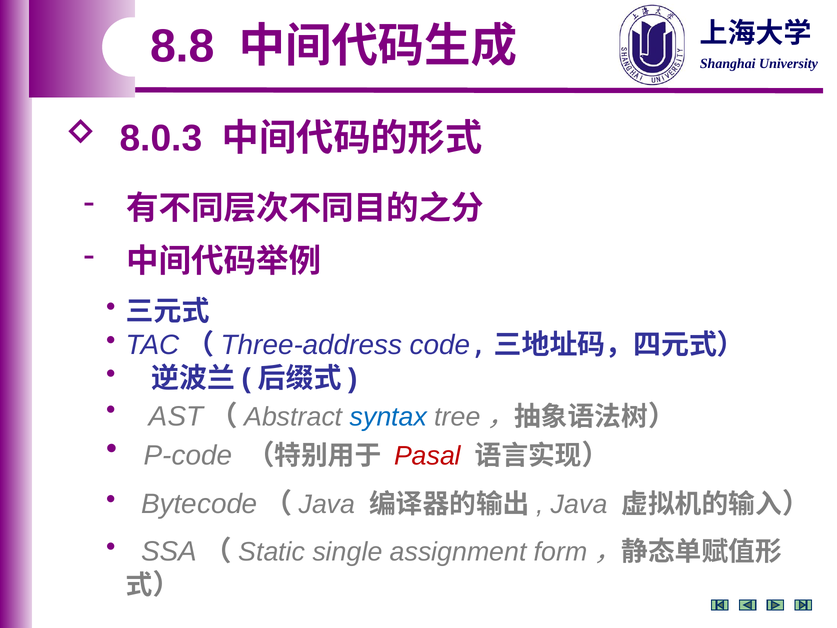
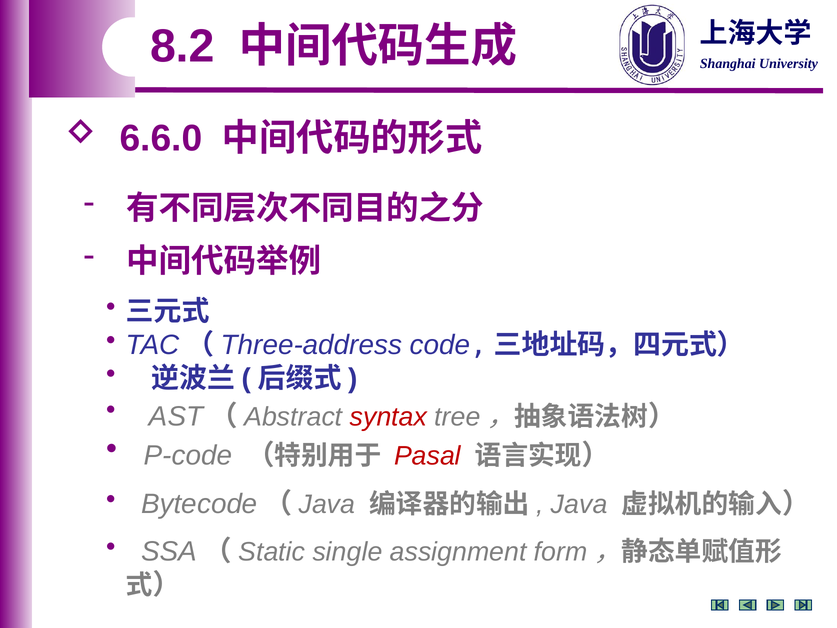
8.8: 8.8 -> 8.2
8.0.3: 8.0.3 -> 6.6.0
syntax colour: blue -> red
